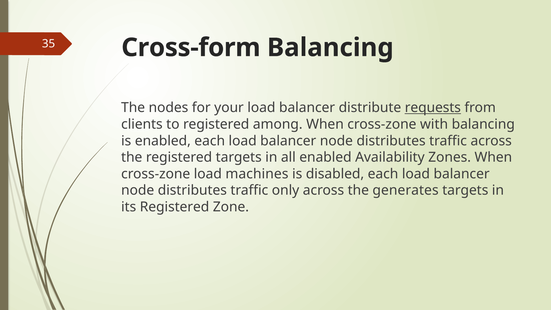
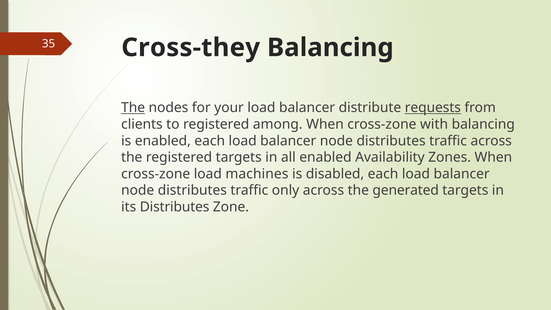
Cross-form: Cross-form -> Cross-they
The at (133, 108) underline: none -> present
generates: generates -> generated
its Registered: Registered -> Distributes
